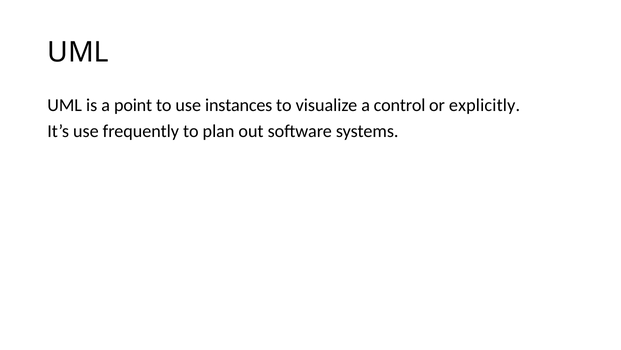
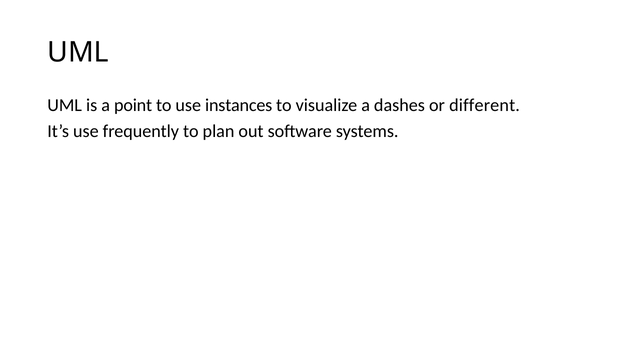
control: control -> dashes
explicitly: explicitly -> different
